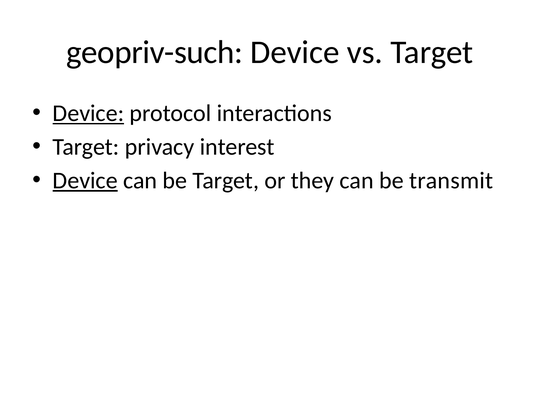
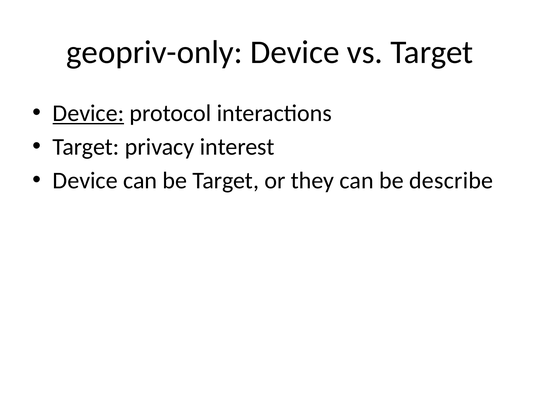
geopriv-such: geopriv-such -> geopriv-only
Device at (85, 181) underline: present -> none
transmit: transmit -> describe
